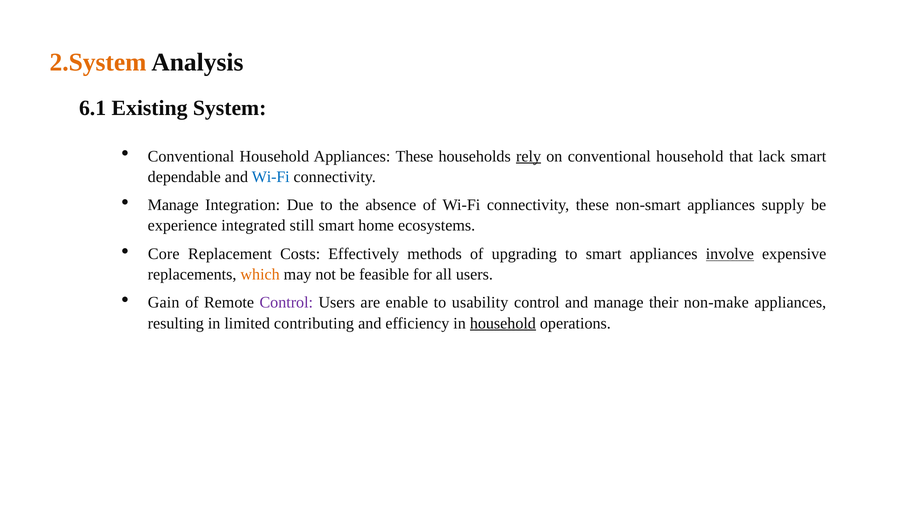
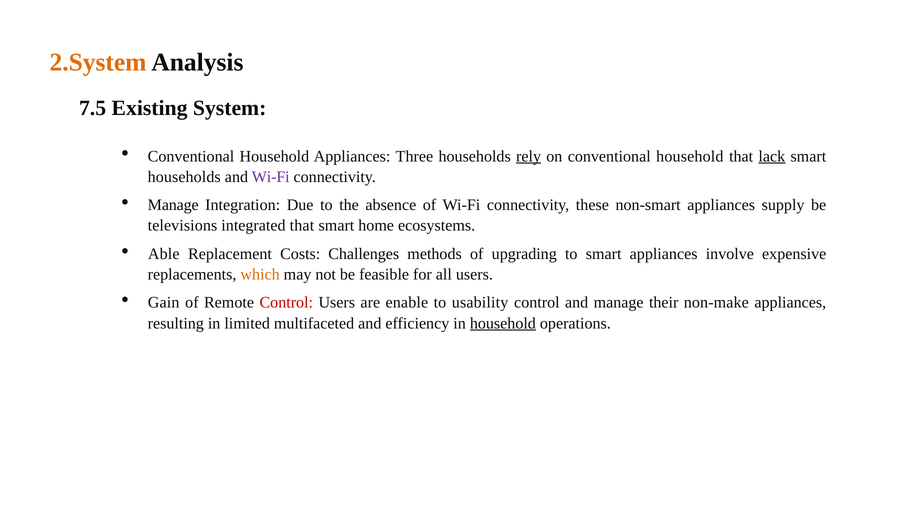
6.1: 6.1 -> 7.5
Appliances These: These -> Three
lack underline: none -> present
dependable at (184, 177): dependable -> households
Wi-Fi at (271, 177) colour: blue -> purple
experience: experience -> televisions
integrated still: still -> that
Core: Core -> Able
Effectively: Effectively -> Challenges
involve underline: present -> none
Control at (286, 302) colour: purple -> red
contributing: contributing -> multifaceted
